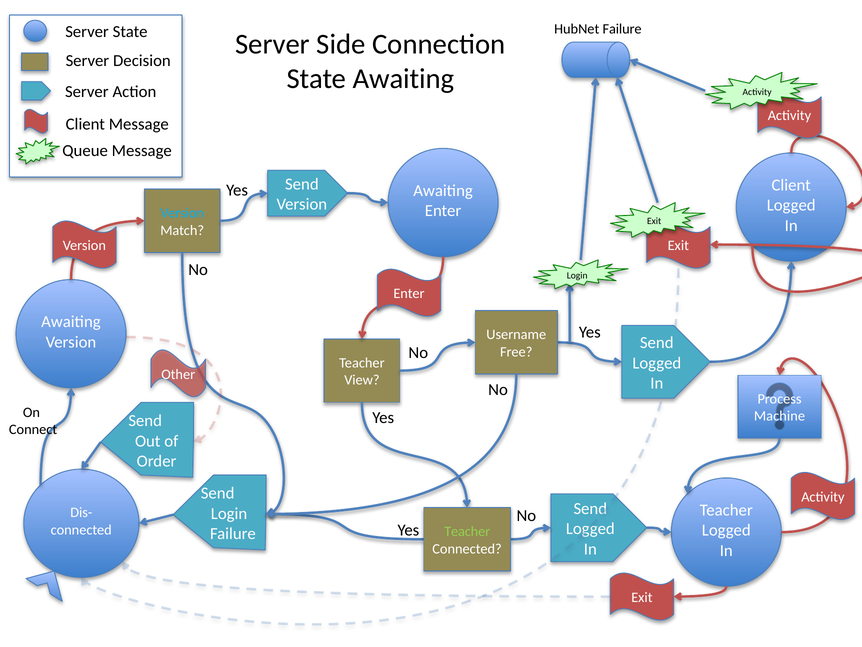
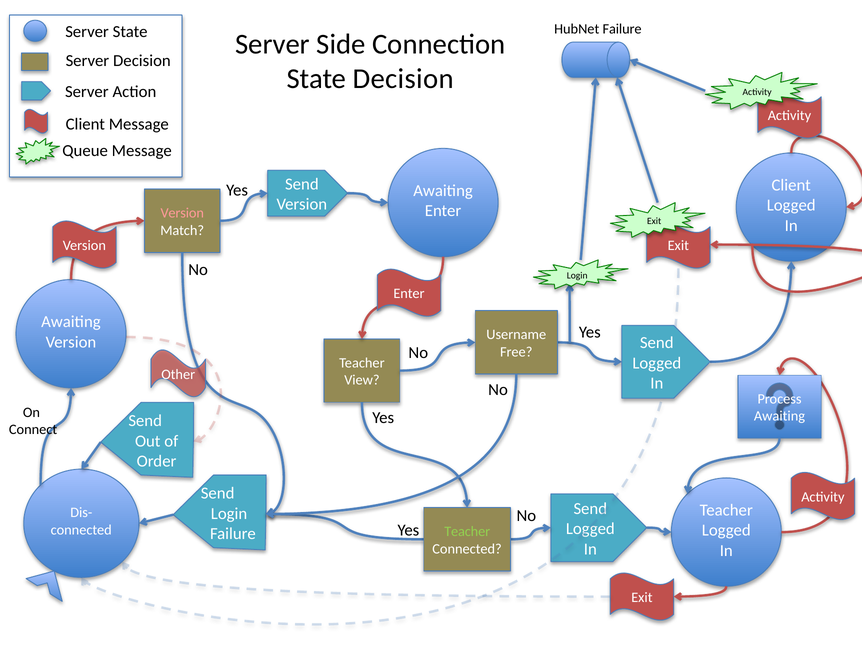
State Awaiting: Awaiting -> Decision
Version at (182, 213) colour: light blue -> pink
Machine at (779, 416): Machine -> Awaiting
